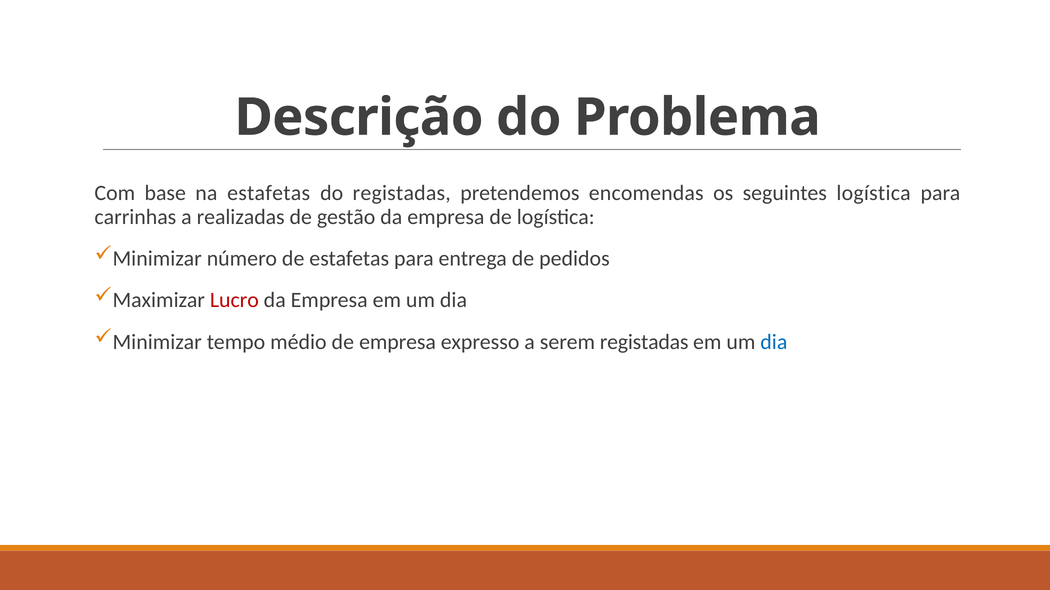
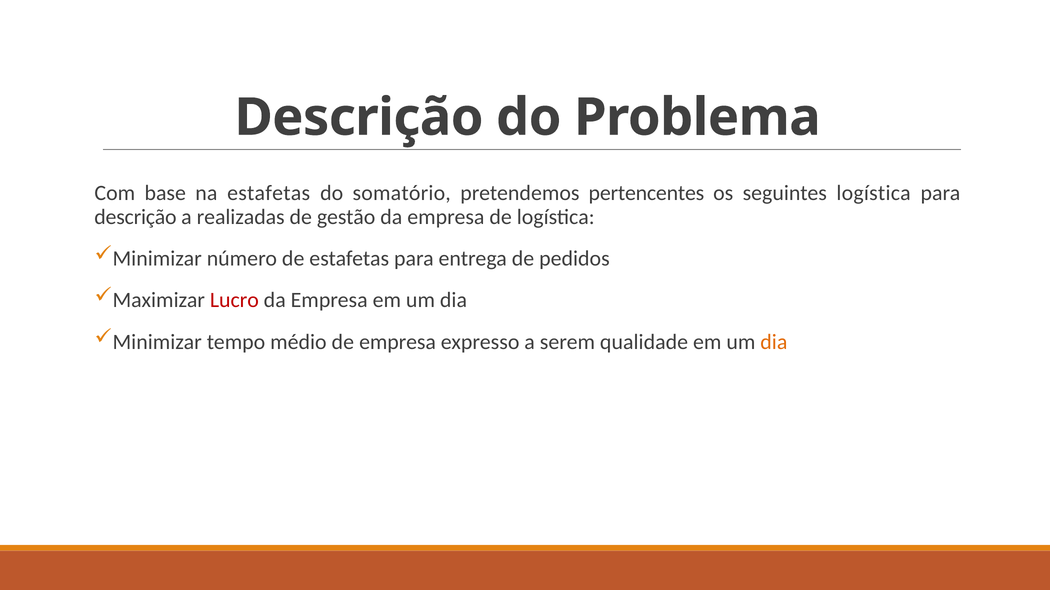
do registadas: registadas -> somatório
encomendas: encomendas -> pertencentes
carrinhas at (135, 217): carrinhas -> descrição
serem registadas: registadas -> qualidade
dia at (774, 342) colour: blue -> orange
